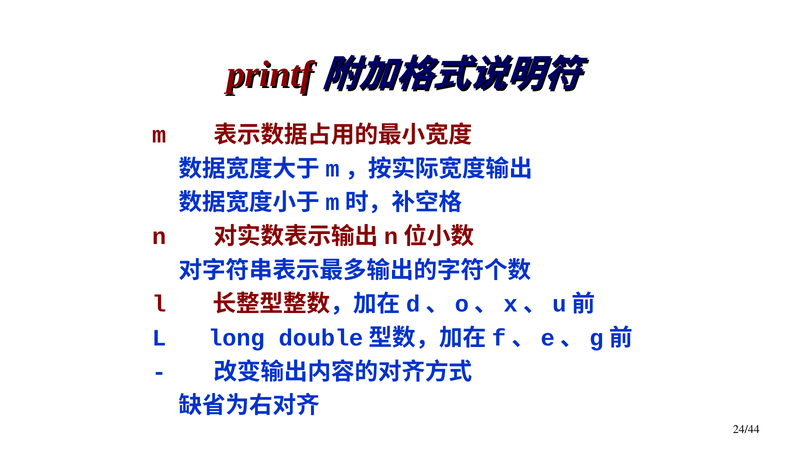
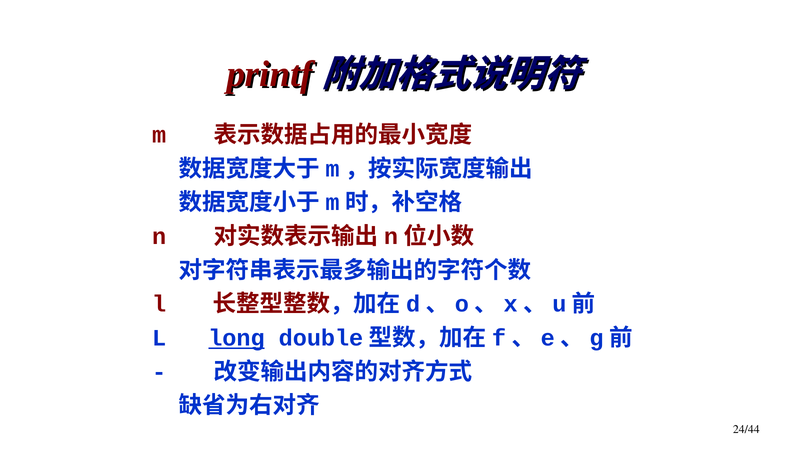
long underline: none -> present
